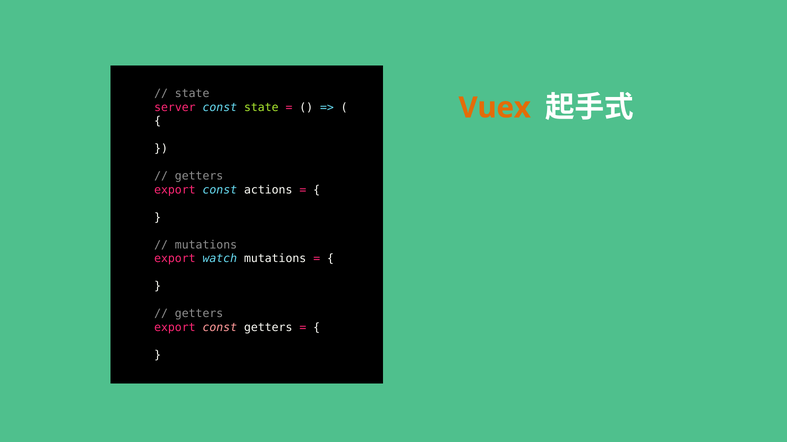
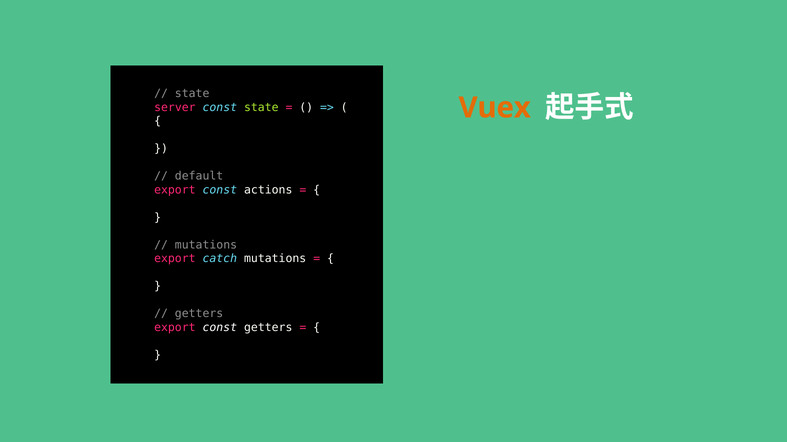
getters at (199, 176): getters -> default
watch: watch -> catch
const at (220, 328) colour: pink -> white
